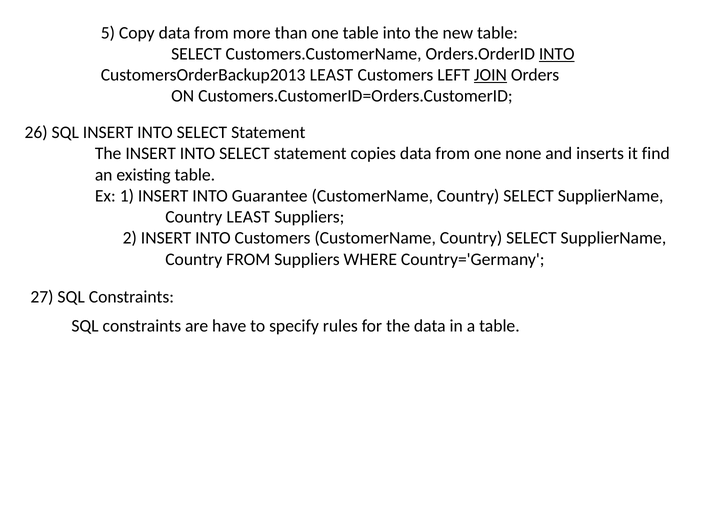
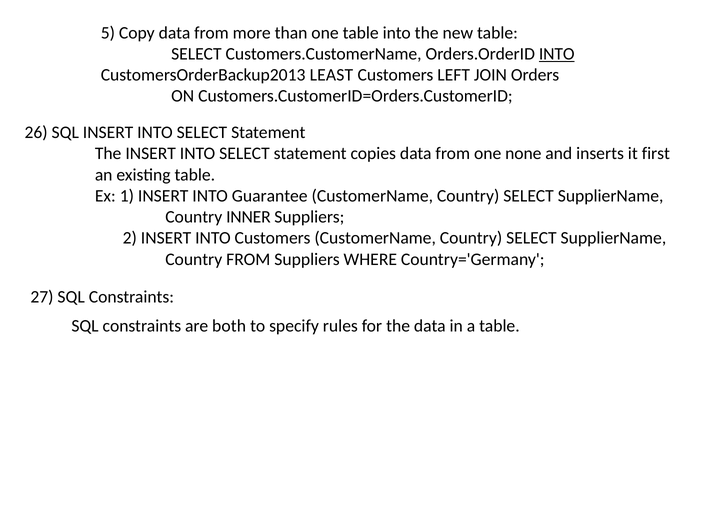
JOIN underline: present -> none
find: find -> first
Country LEAST: LEAST -> INNER
have: have -> both
